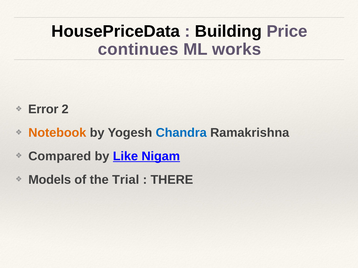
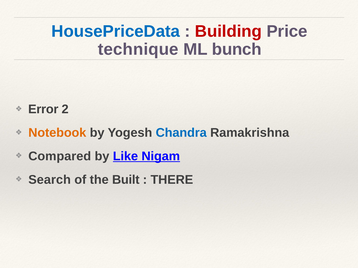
HousePriceData colour: black -> blue
Building colour: black -> red
continues: continues -> technique
works: works -> bunch
Models: Models -> Search
Trial: Trial -> Built
